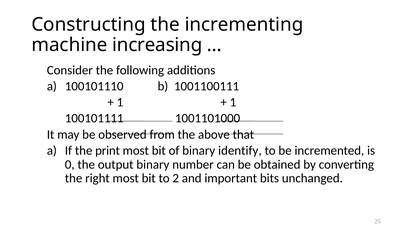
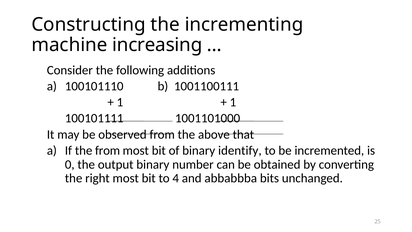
the print: print -> from
2: 2 -> 4
important: important -> abbabbba
